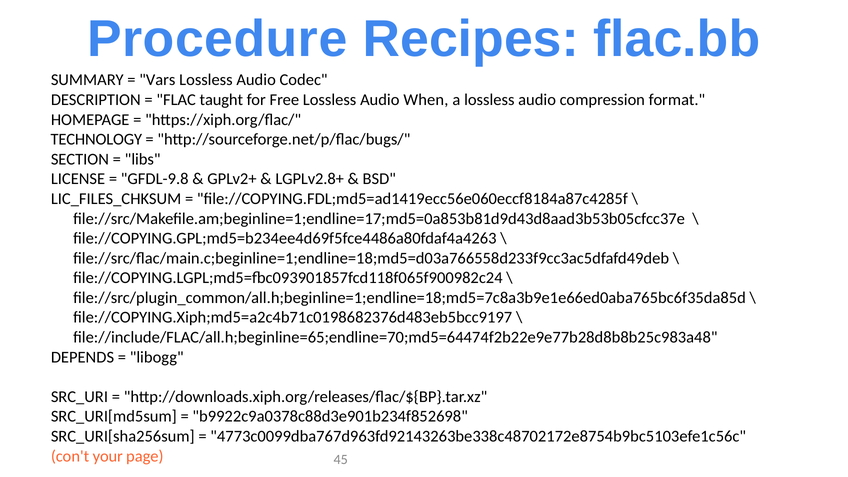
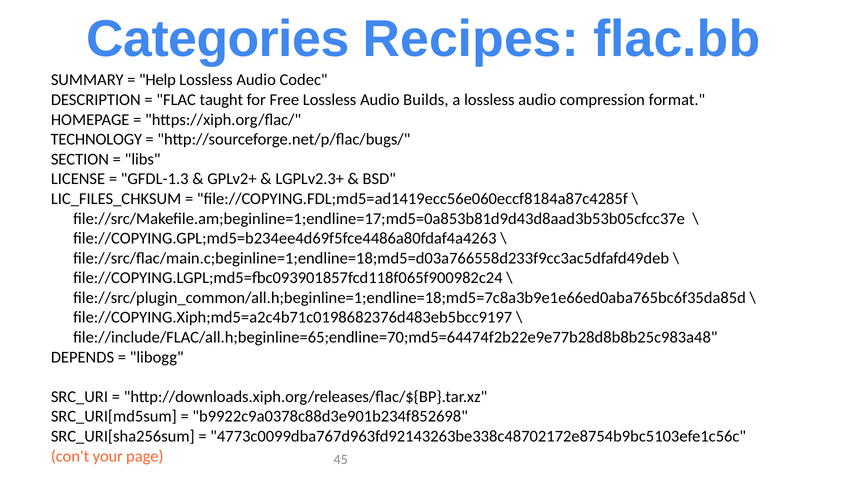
Procedure: Procedure -> Categories
Vars: Vars -> Help
When: When -> Builds
GFDL-9.8: GFDL-9.8 -> GFDL-1.3
LGPLv2.8+: LGPLv2.8+ -> LGPLv2.3+
